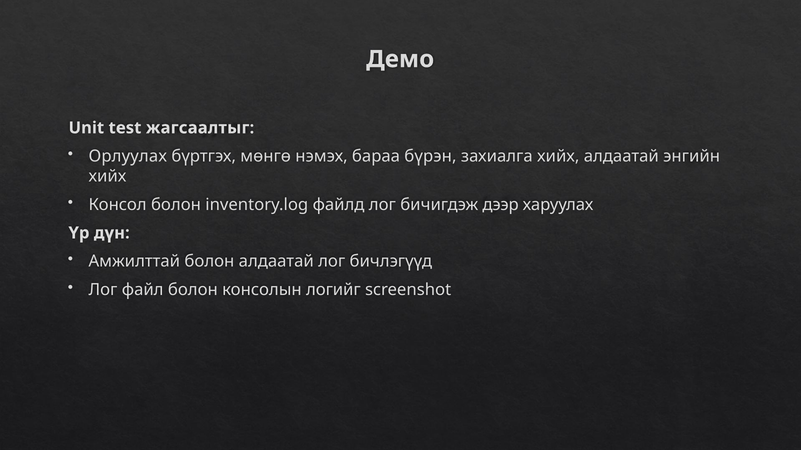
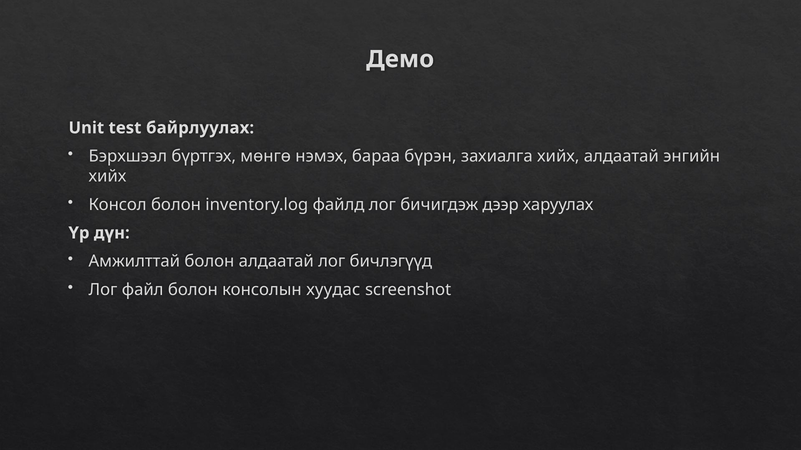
жагсаалтыг: жагсаалтыг -> байрлуулах
Орлуулах: Орлуулах -> Бэрхшээл
логийг: логийг -> хуудас
